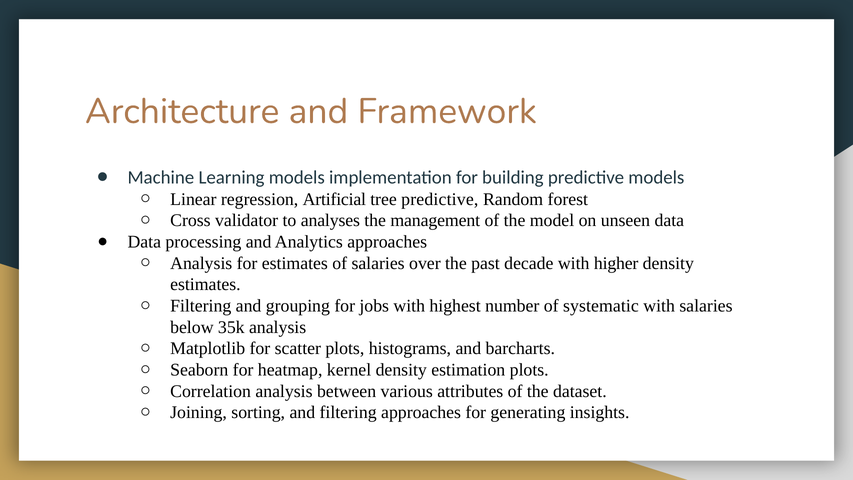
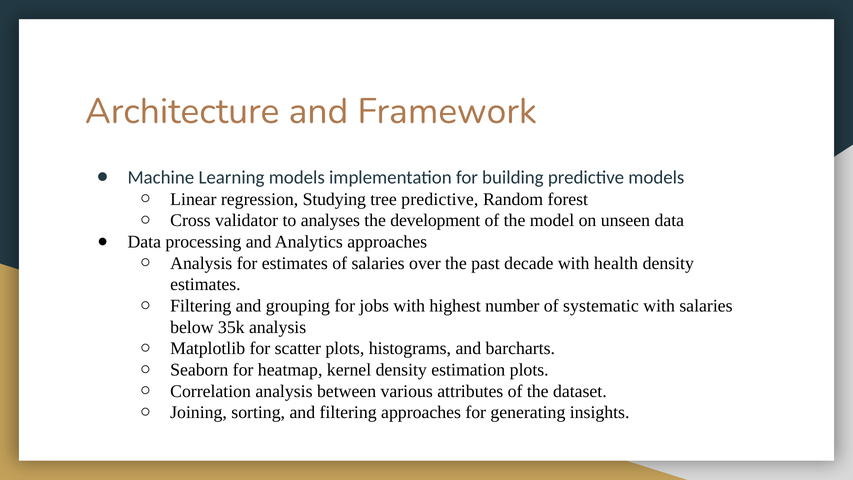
Artificial: Artificial -> Studying
management: management -> development
higher: higher -> health
